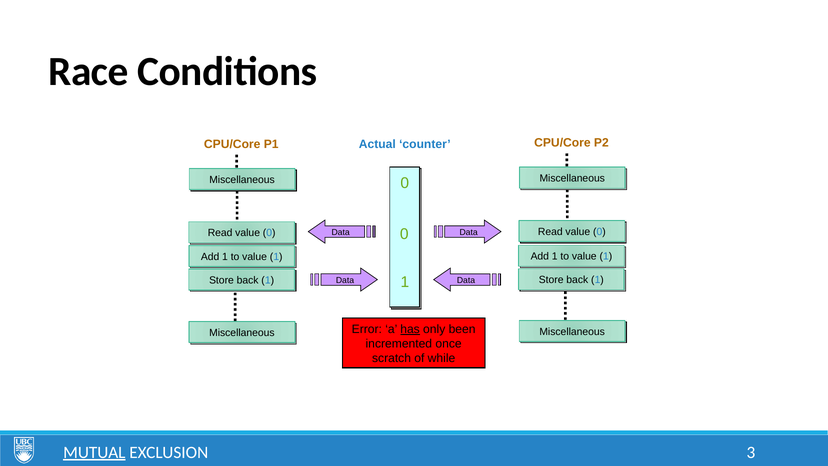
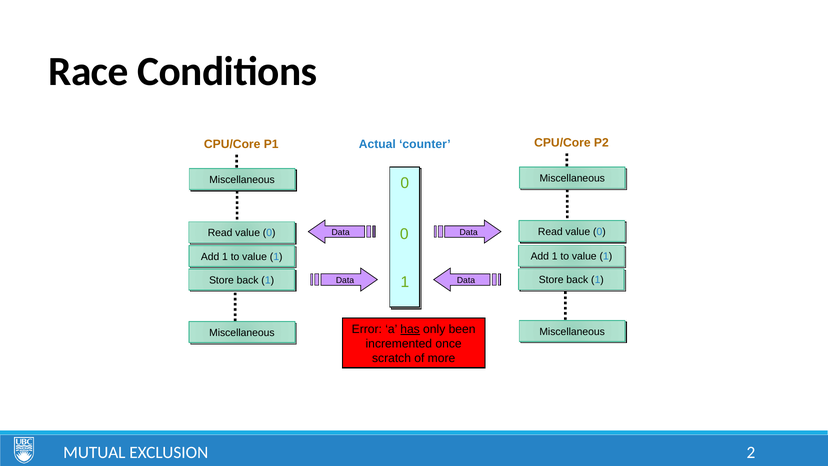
while: while -> more
MUTUAL underline: present -> none
3: 3 -> 2
